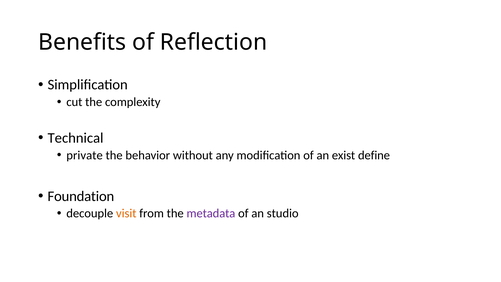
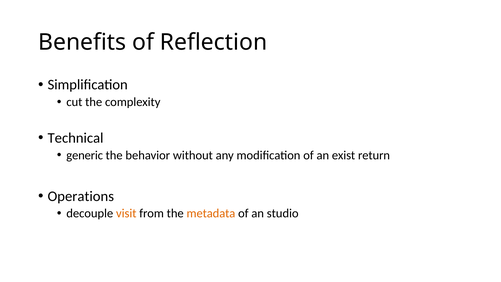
private: private -> generic
define: define -> return
Foundation: Foundation -> Operations
metadata colour: purple -> orange
